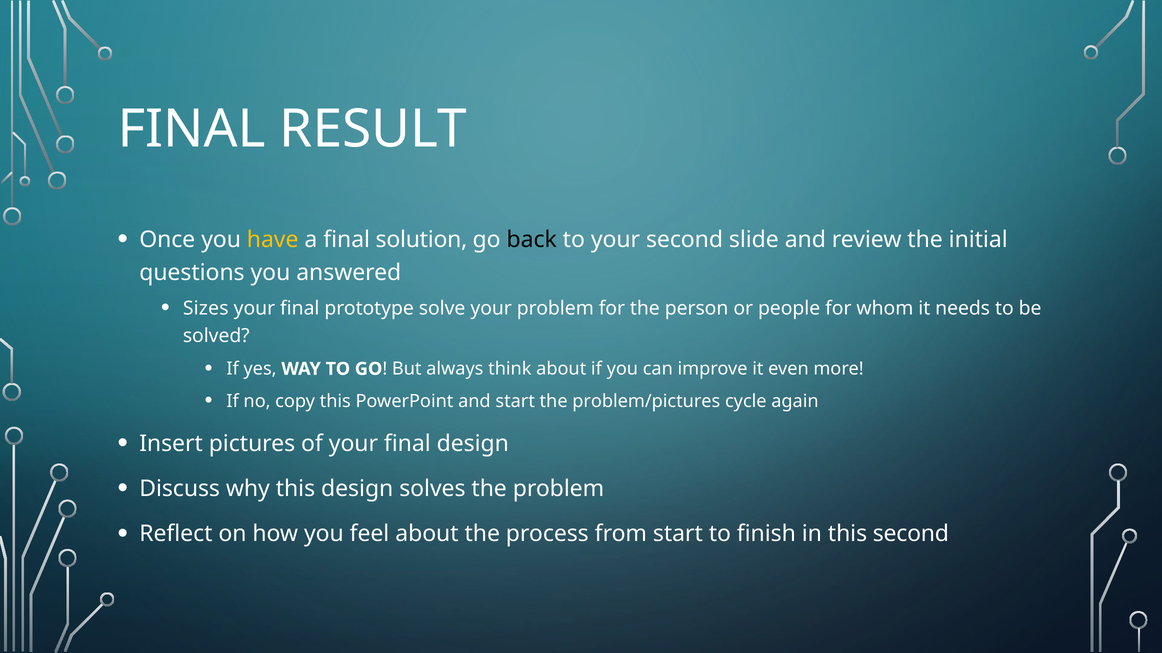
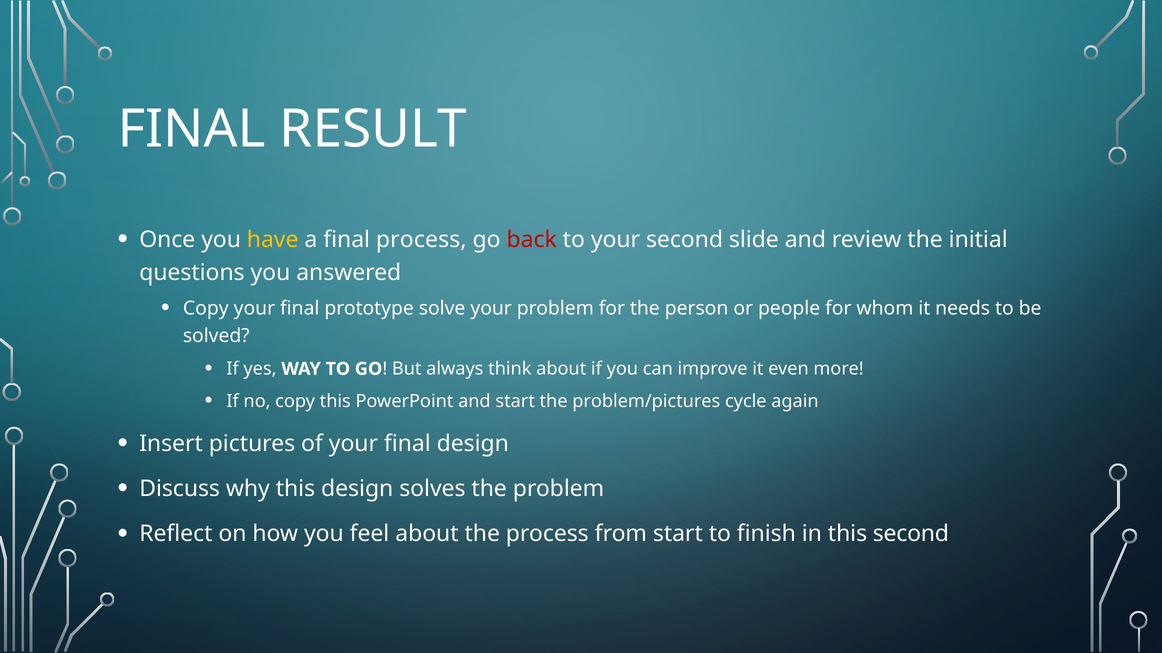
final solution: solution -> process
back colour: black -> red
Sizes at (206, 309): Sizes -> Copy
